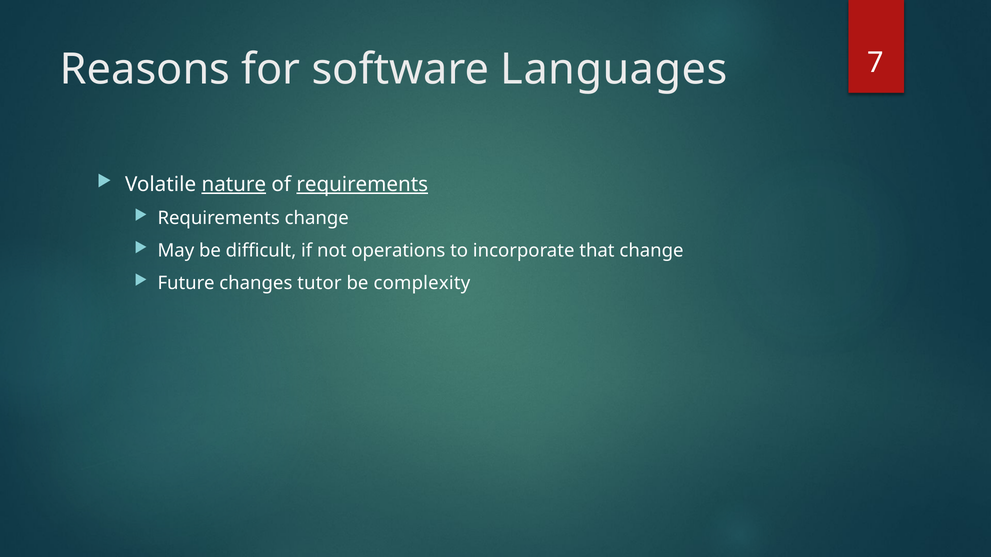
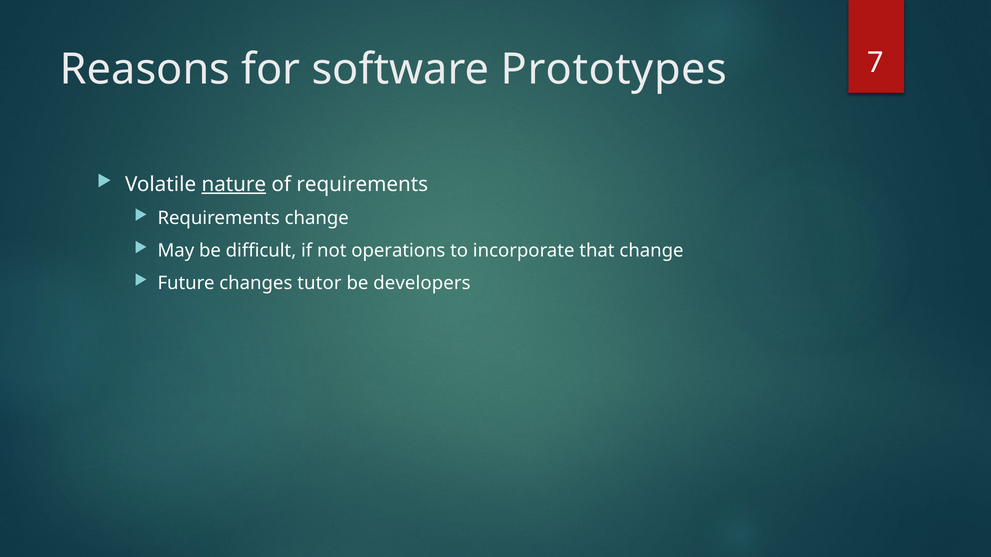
Languages: Languages -> Prototypes
requirements at (362, 184) underline: present -> none
complexity: complexity -> developers
